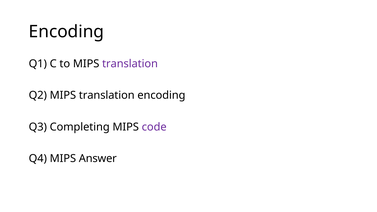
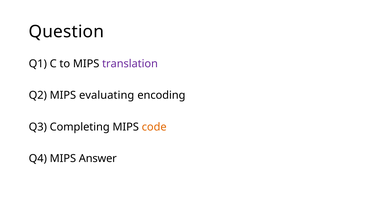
Encoding at (66, 32): Encoding -> Question
Q2 MIPS translation: translation -> evaluating
code colour: purple -> orange
